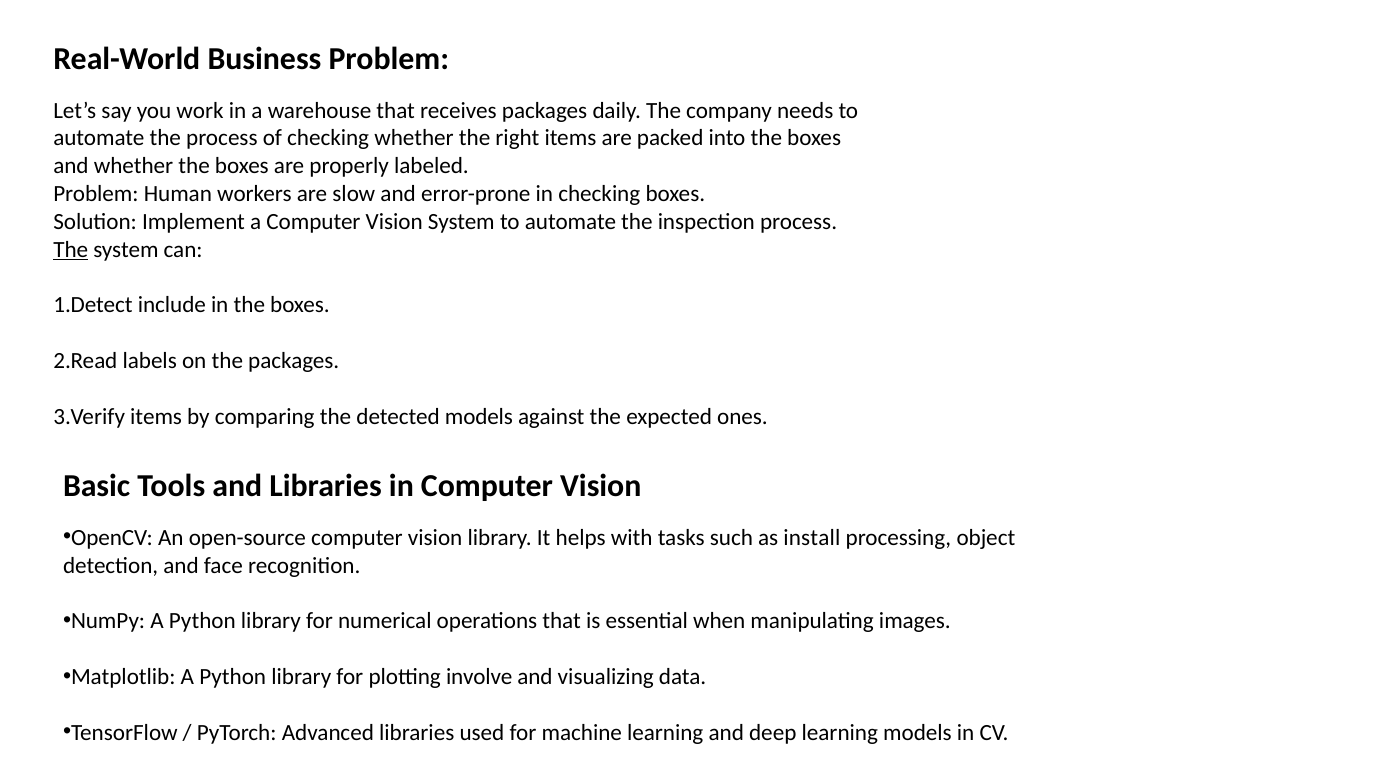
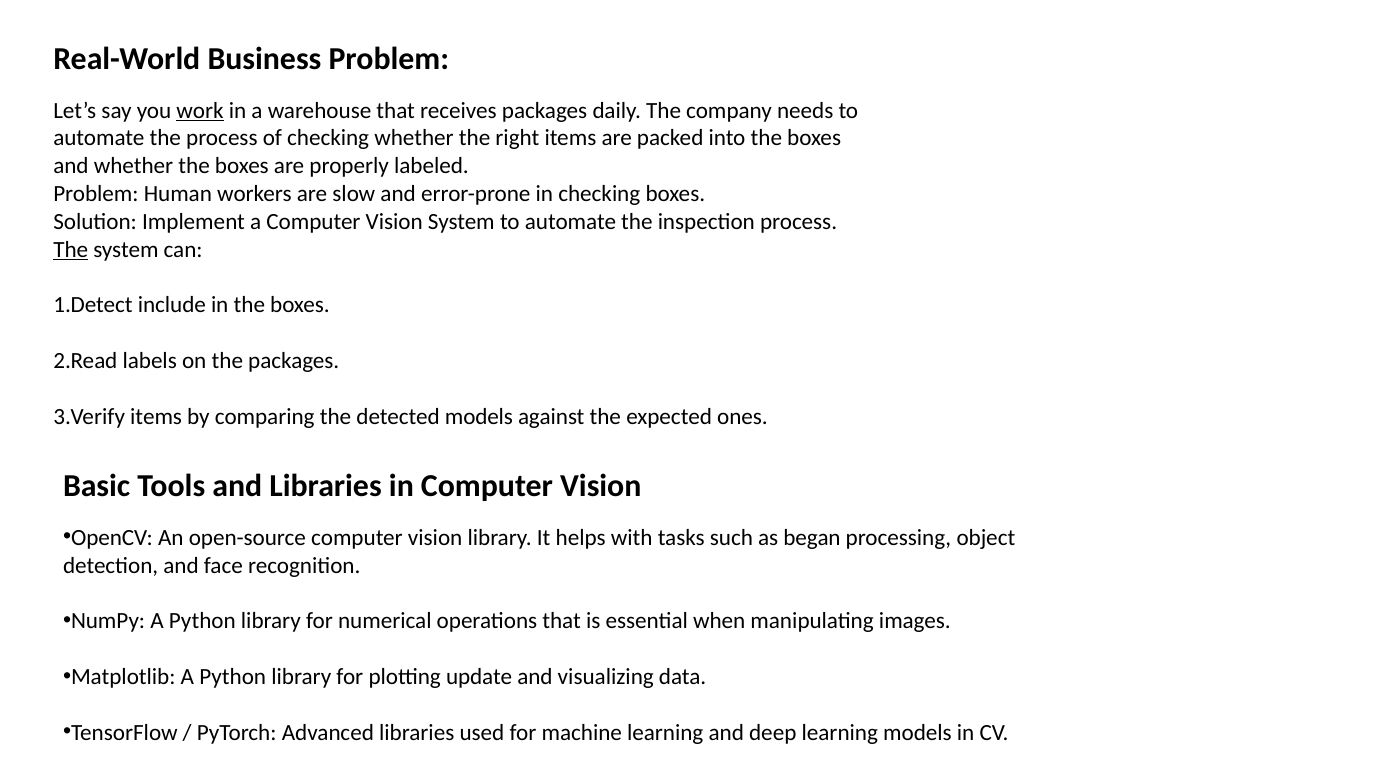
work underline: none -> present
install: install -> began
involve: involve -> update
